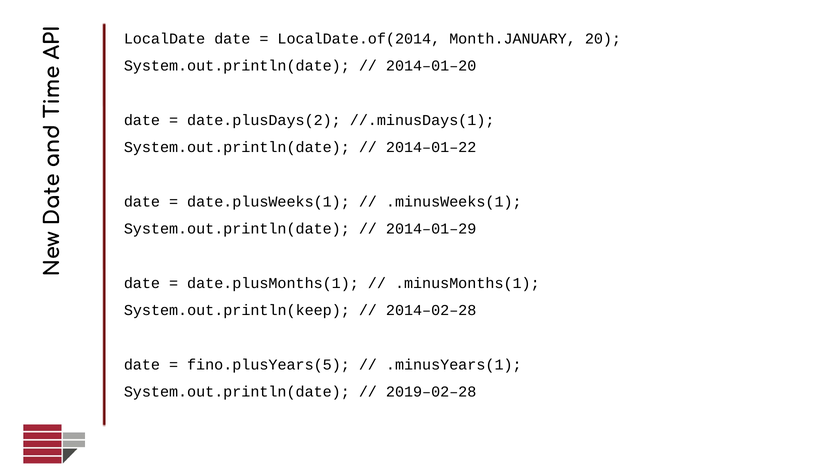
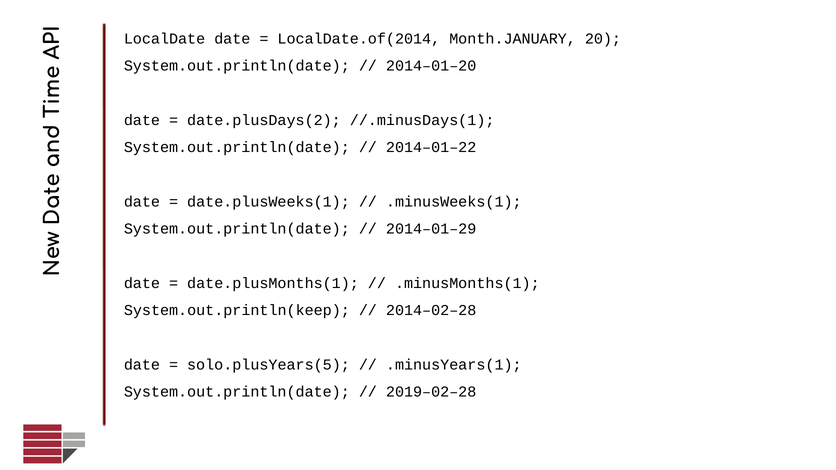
fino.plusYears(5: fino.plusYears(5 -> solo.plusYears(5
